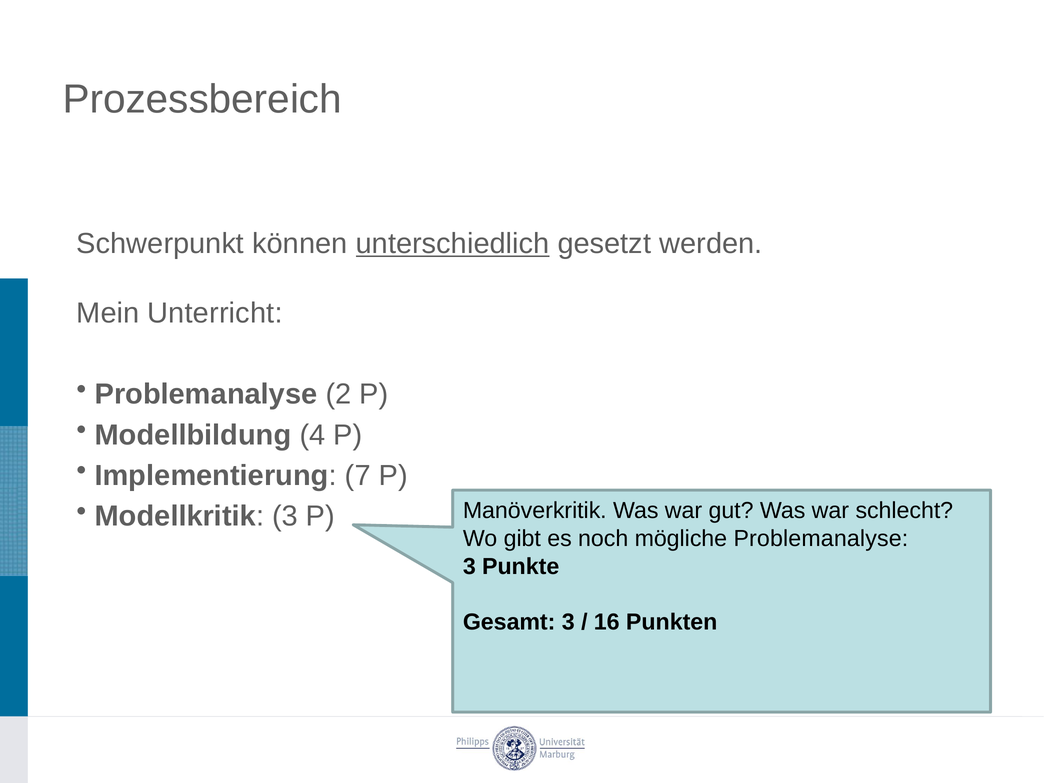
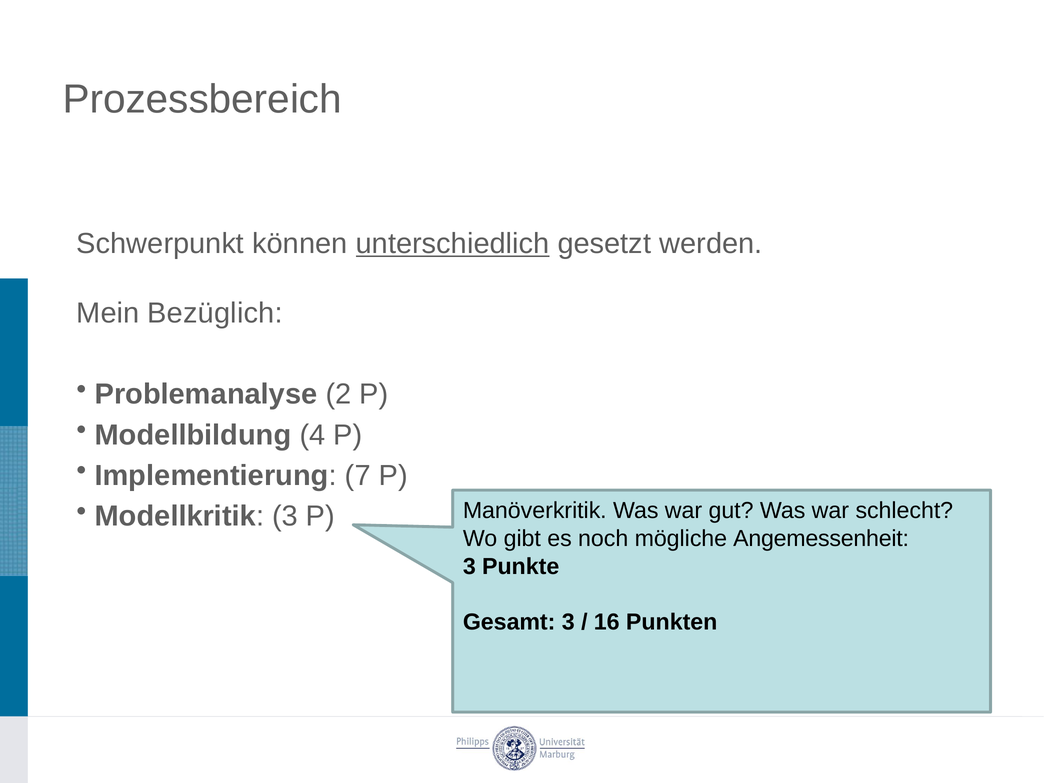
Unterricht: Unterricht -> Bezüglich
mögliche Problemanalyse: Problemanalyse -> Angemessenheit
